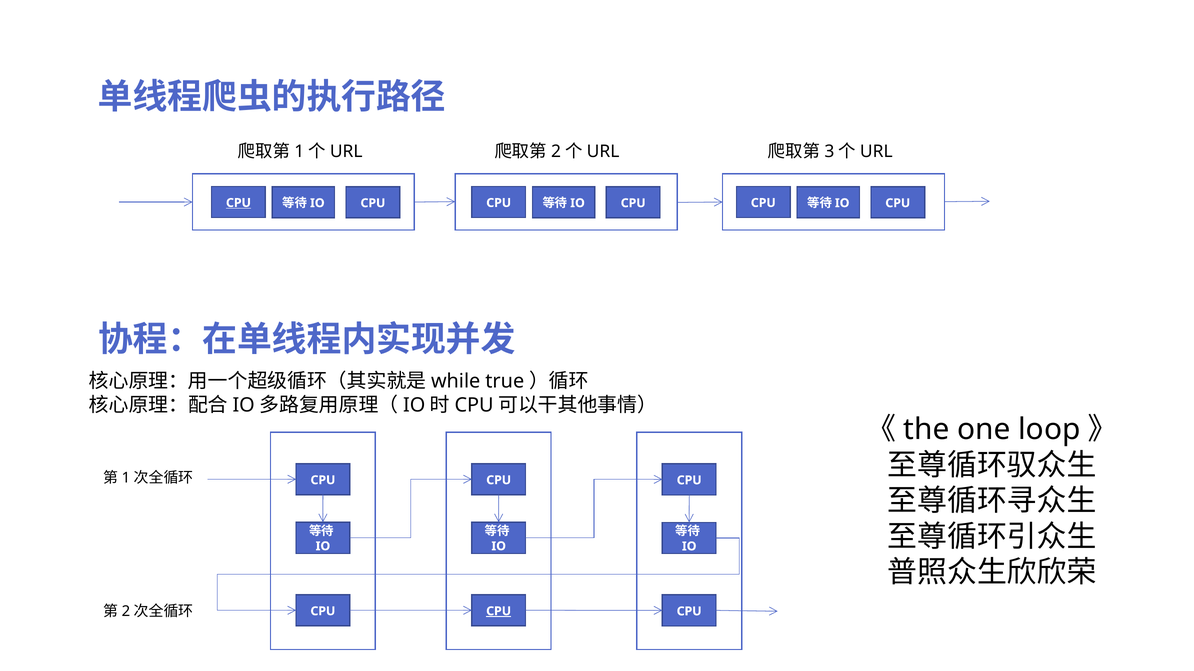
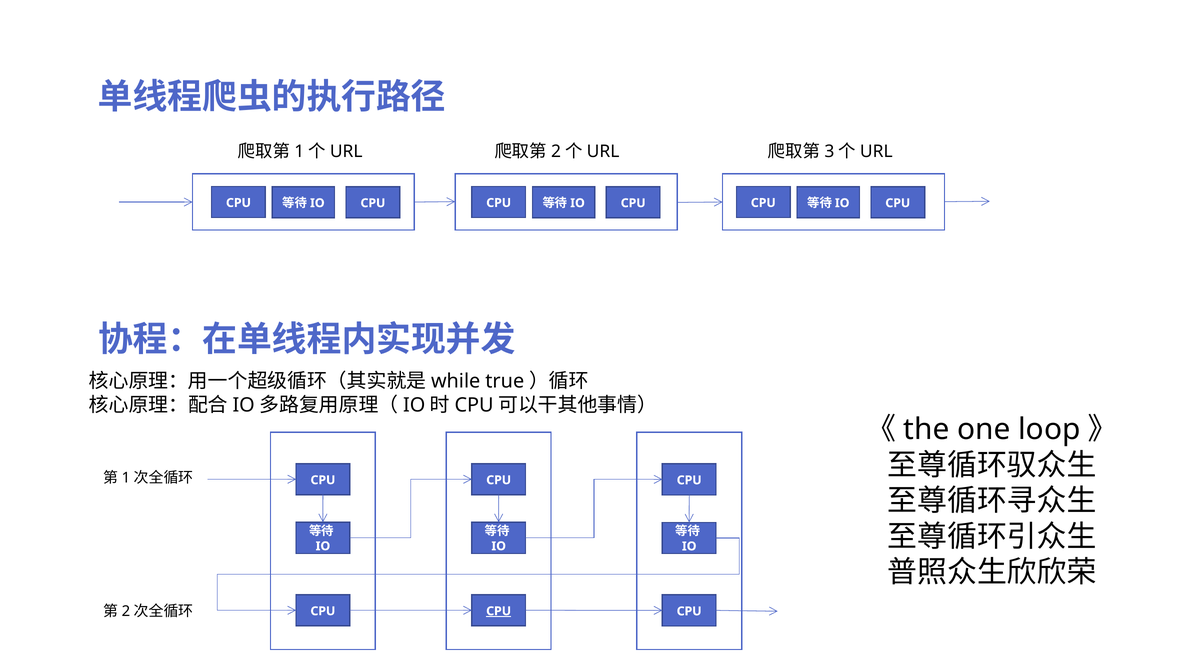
CPU at (238, 203) underline: present -> none
